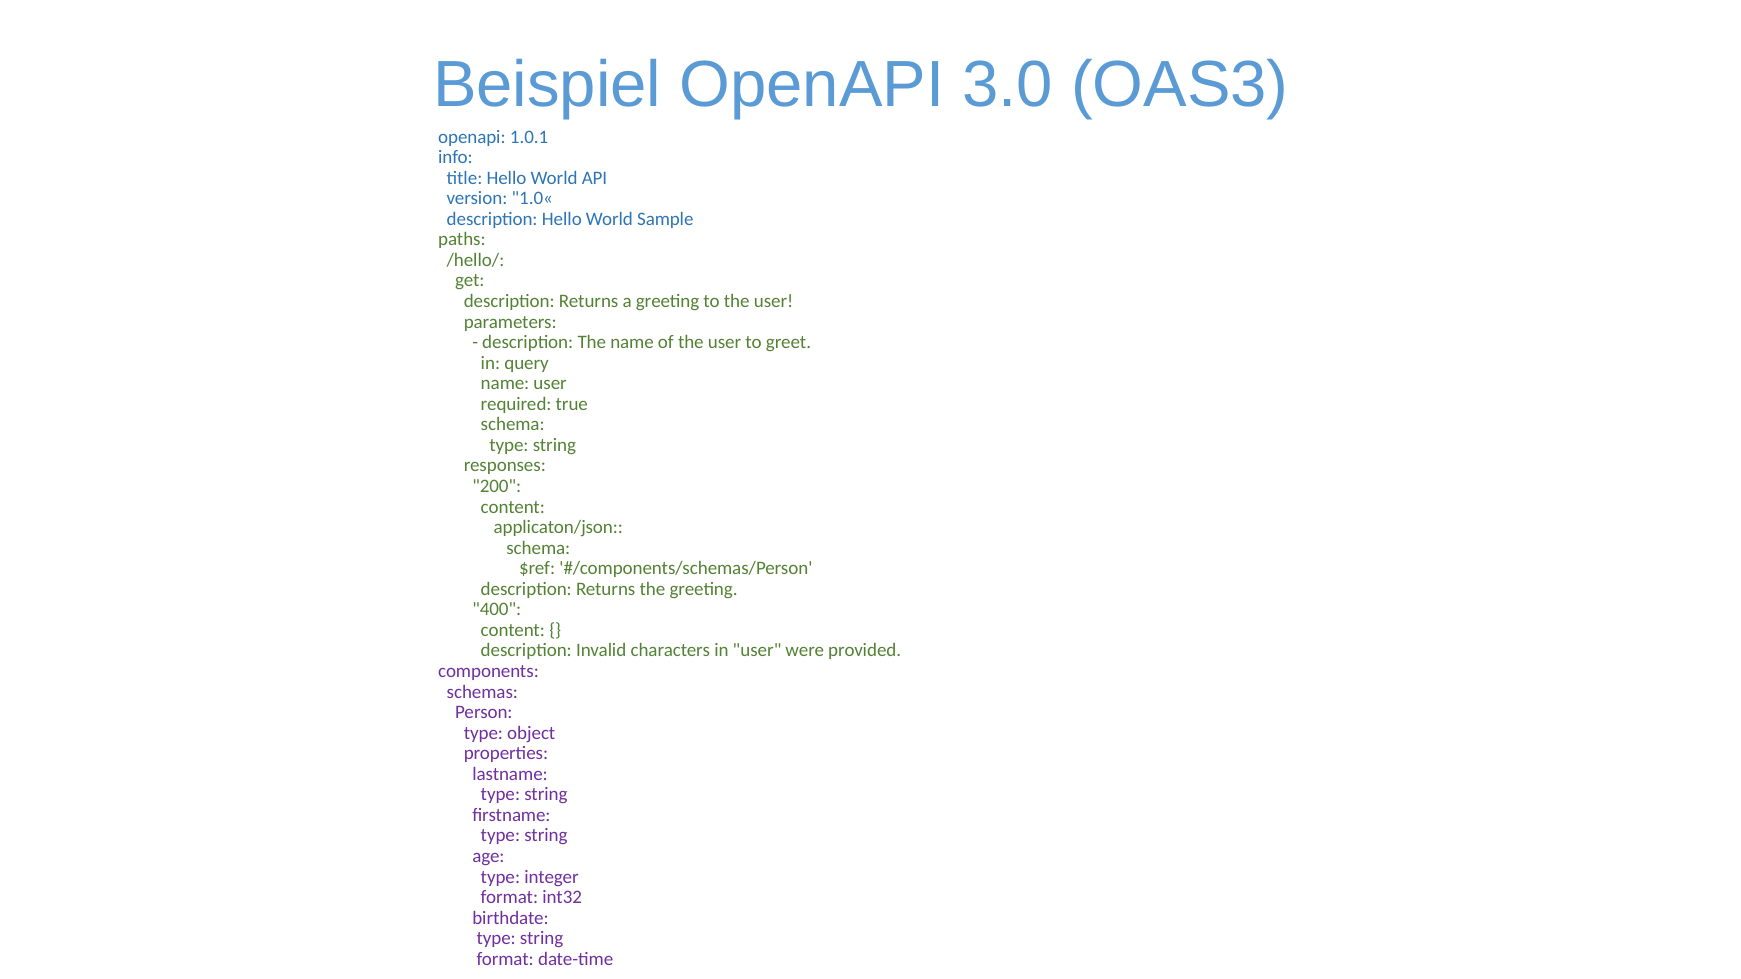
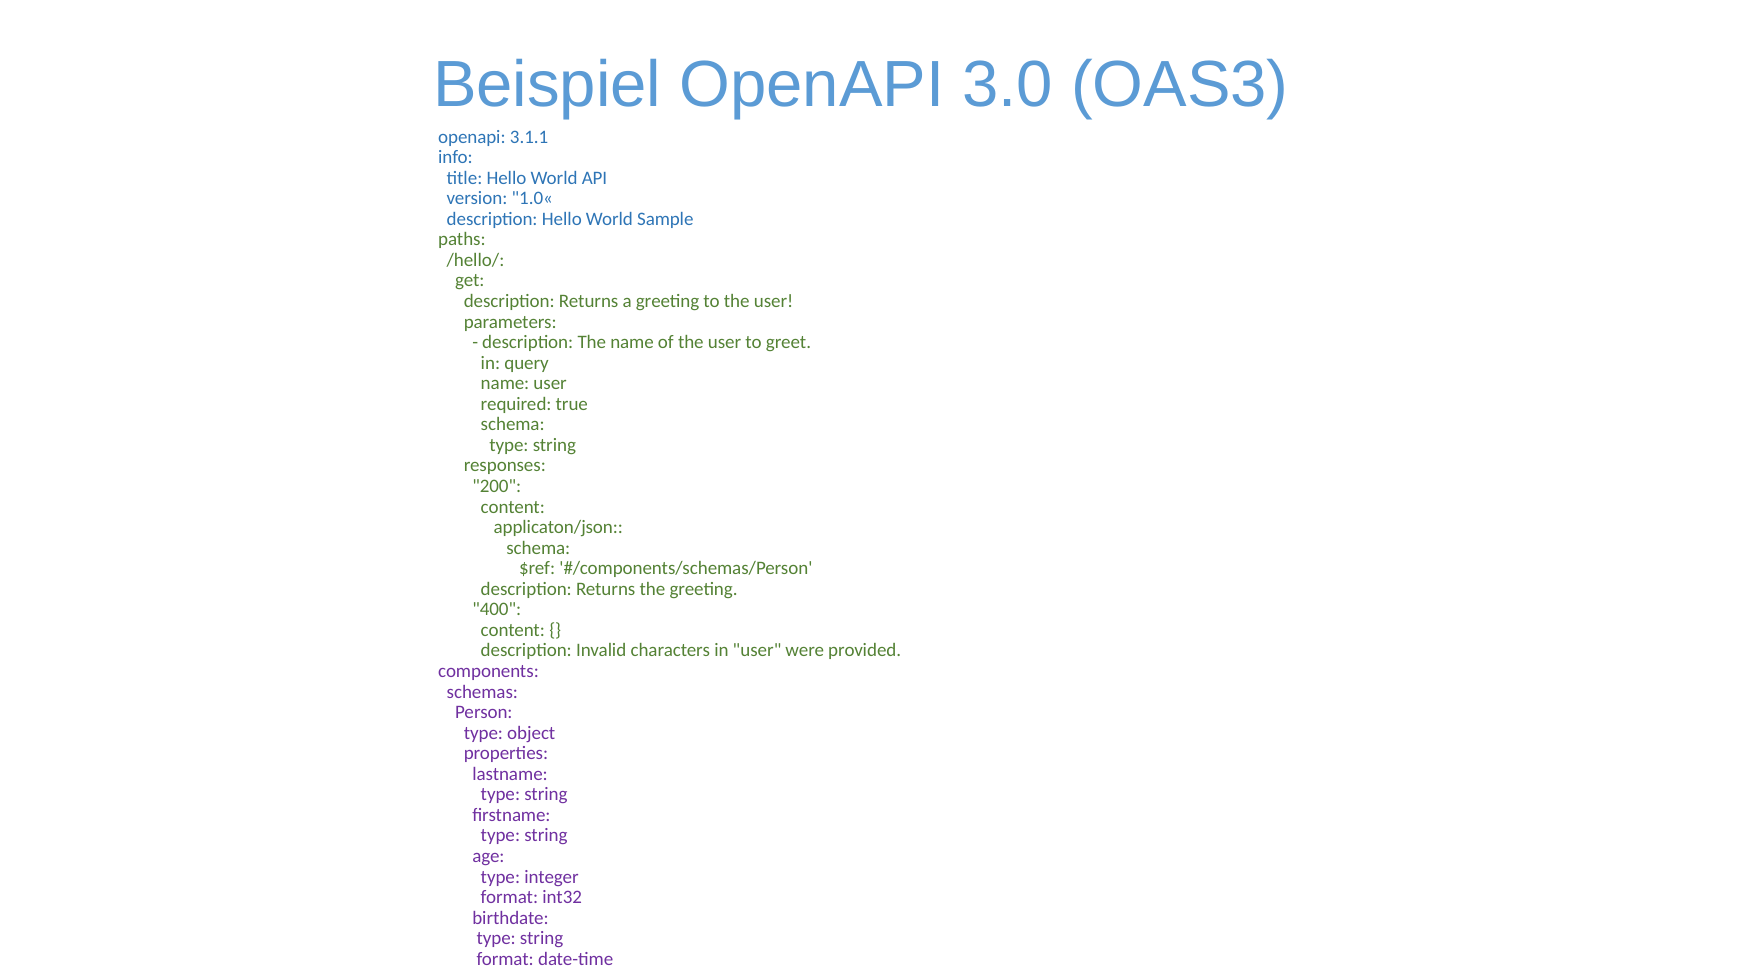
1.0.1: 1.0.1 -> 3.1.1
